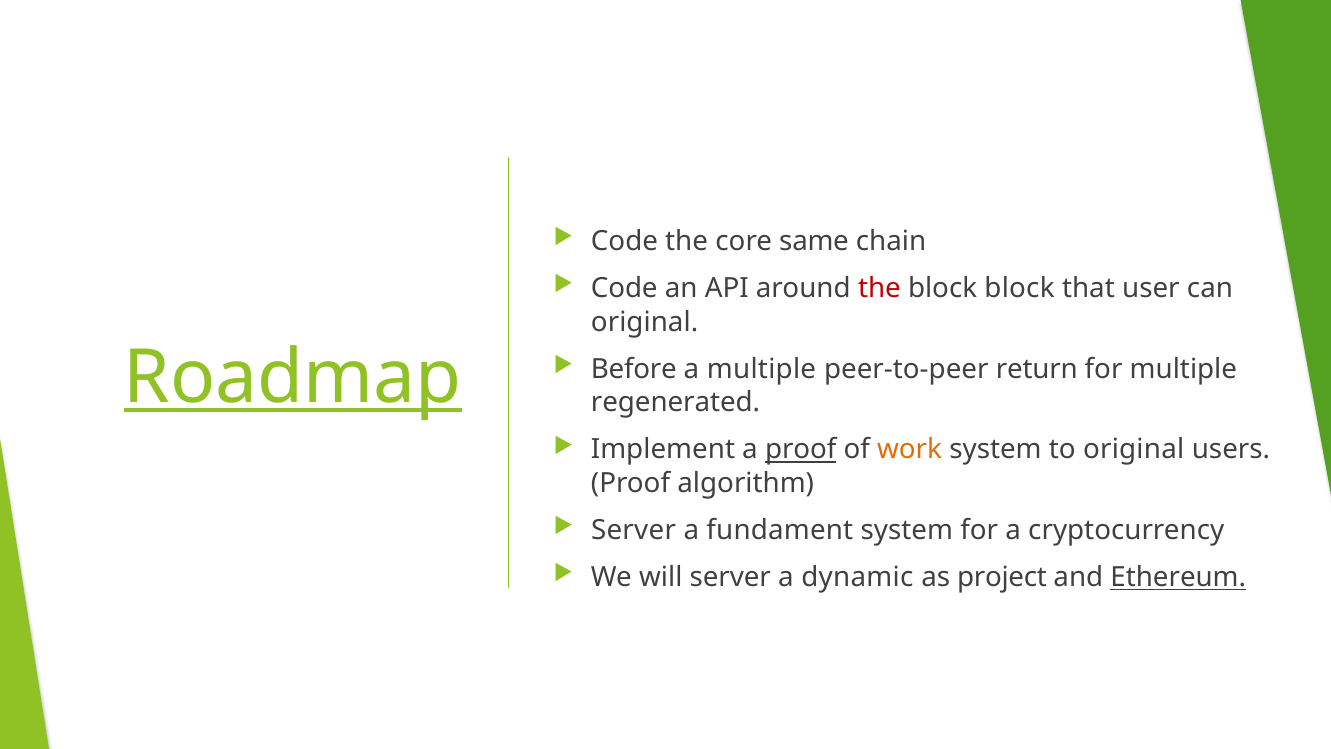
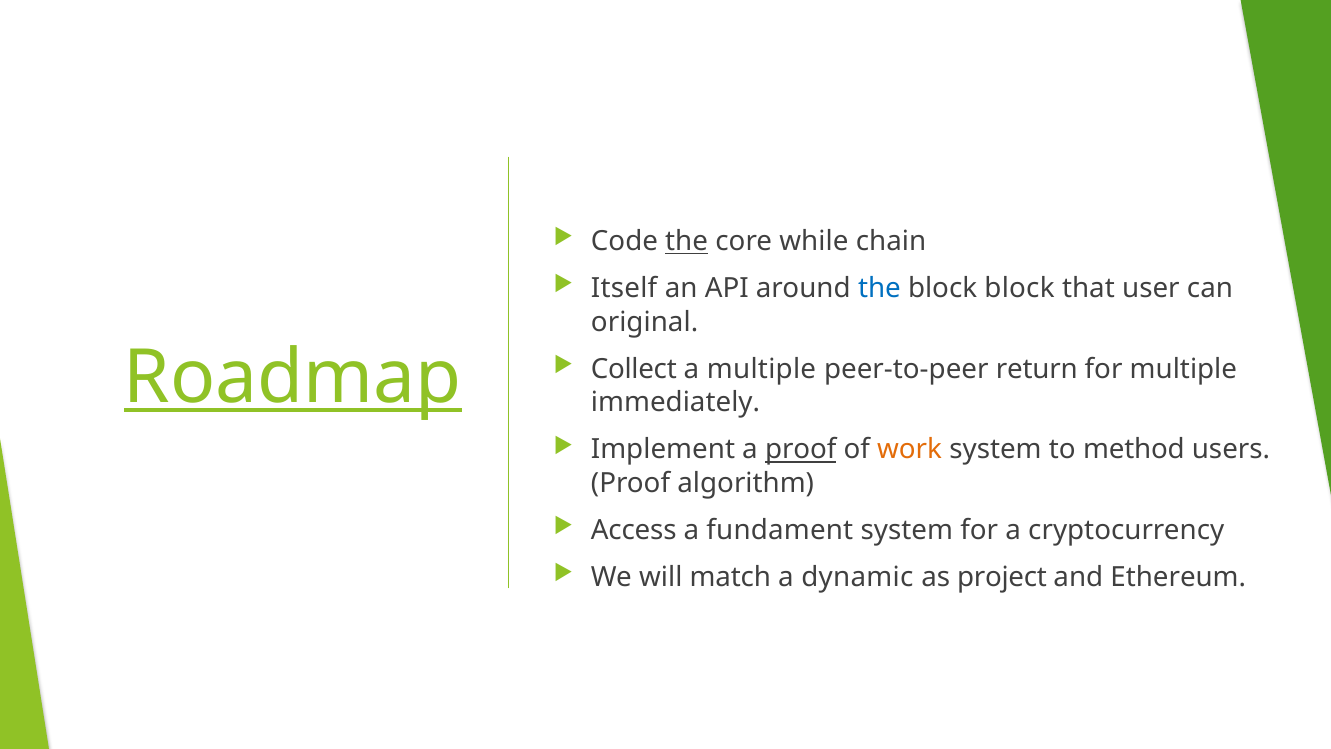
the at (687, 241) underline: none -> present
same: same -> while
Code at (624, 289): Code -> Itself
the at (879, 289) colour: red -> blue
Before: Before -> Collect
regenerated: regenerated -> immediately
to original: original -> method
Server at (634, 530): Server -> Access
will server: server -> match
Ethereum underline: present -> none
